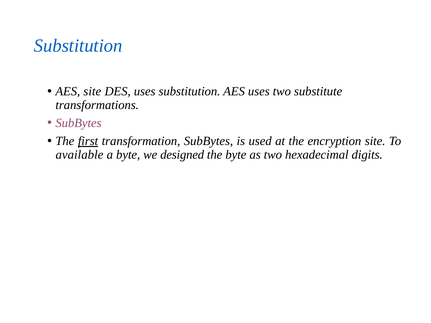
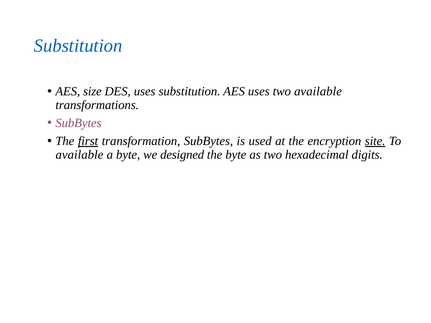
AES site: site -> size
two substitute: substitute -> available
site at (375, 141) underline: none -> present
